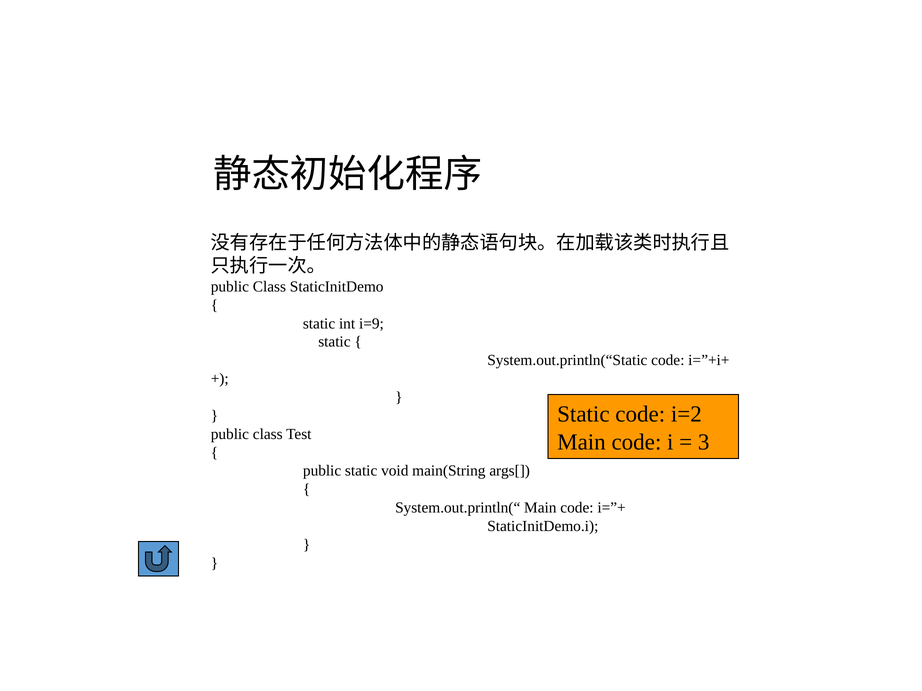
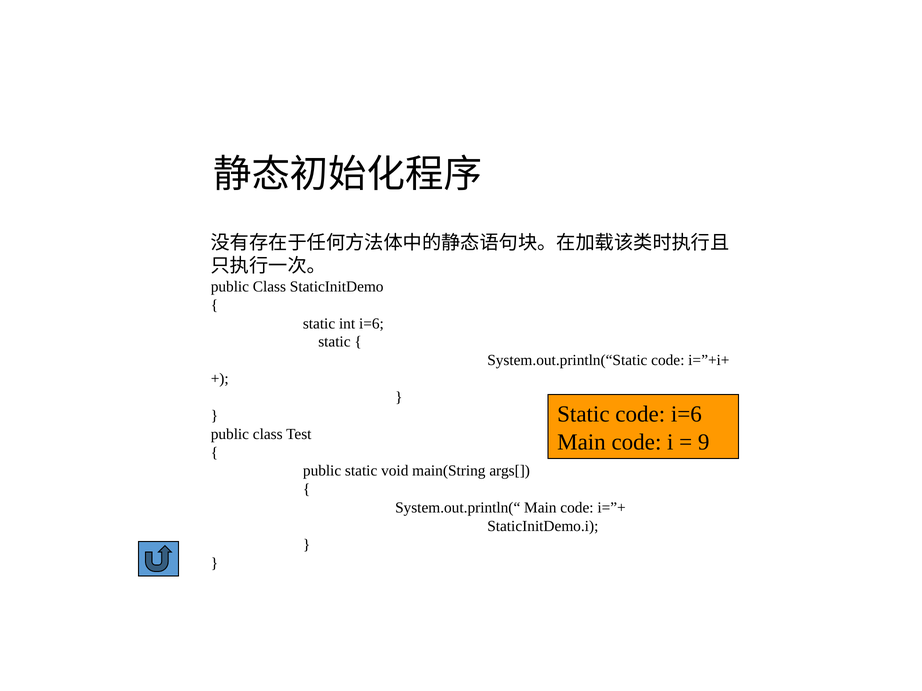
int i=9: i=9 -> i=6
code i=2: i=2 -> i=6
3: 3 -> 9
